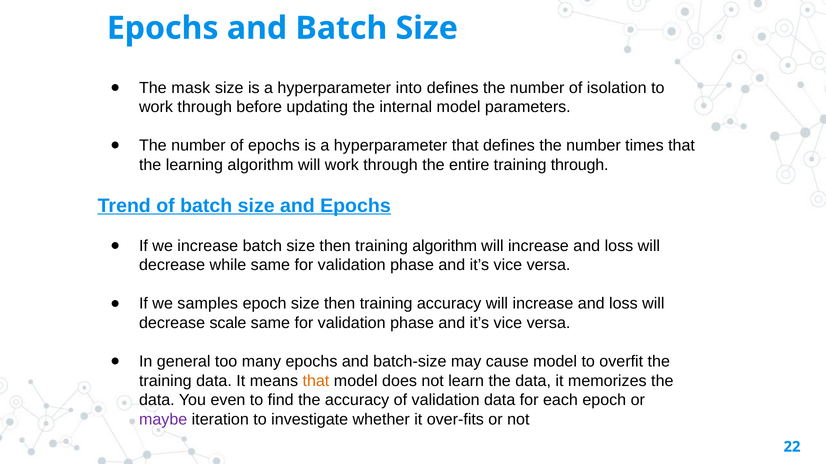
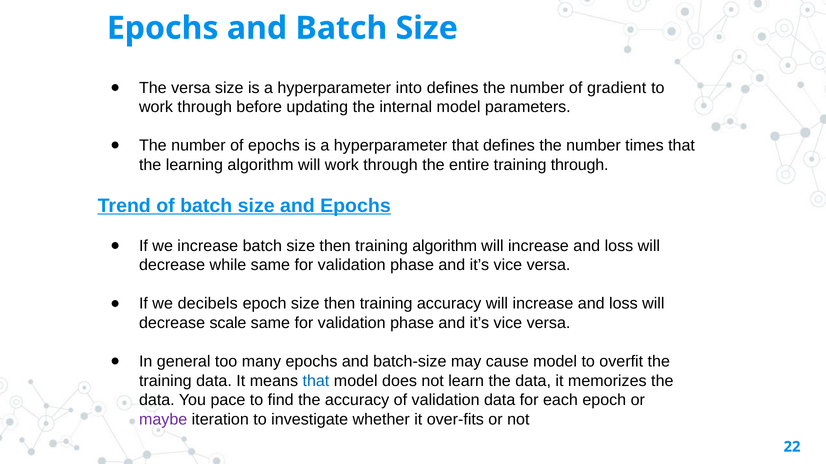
The mask: mask -> versa
isolation: isolation -> gradient
samples: samples -> decibels
that at (316, 381) colour: orange -> blue
even: even -> pace
